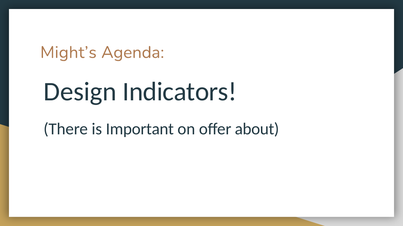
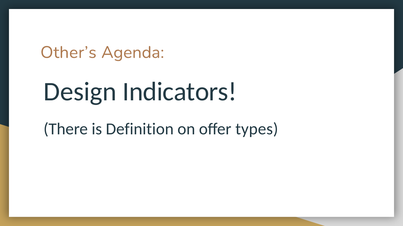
Might’s: Might’s -> Other’s
Important: Important -> Definition
about: about -> types
